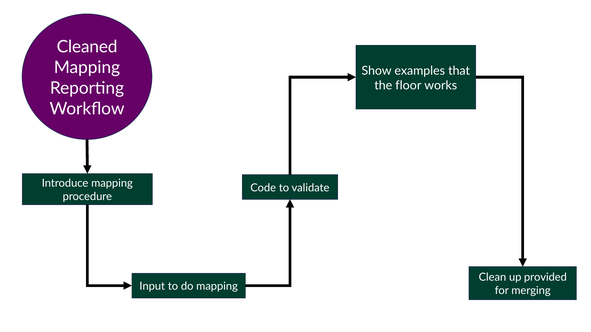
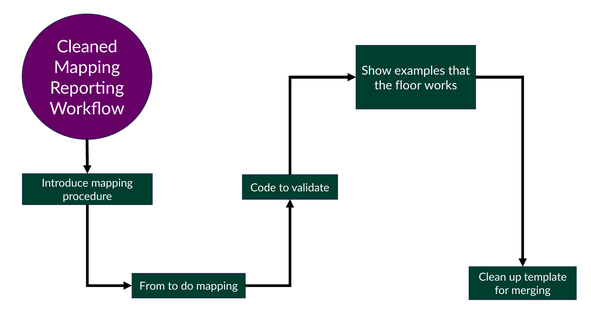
provided: provided -> template
Input: Input -> From
